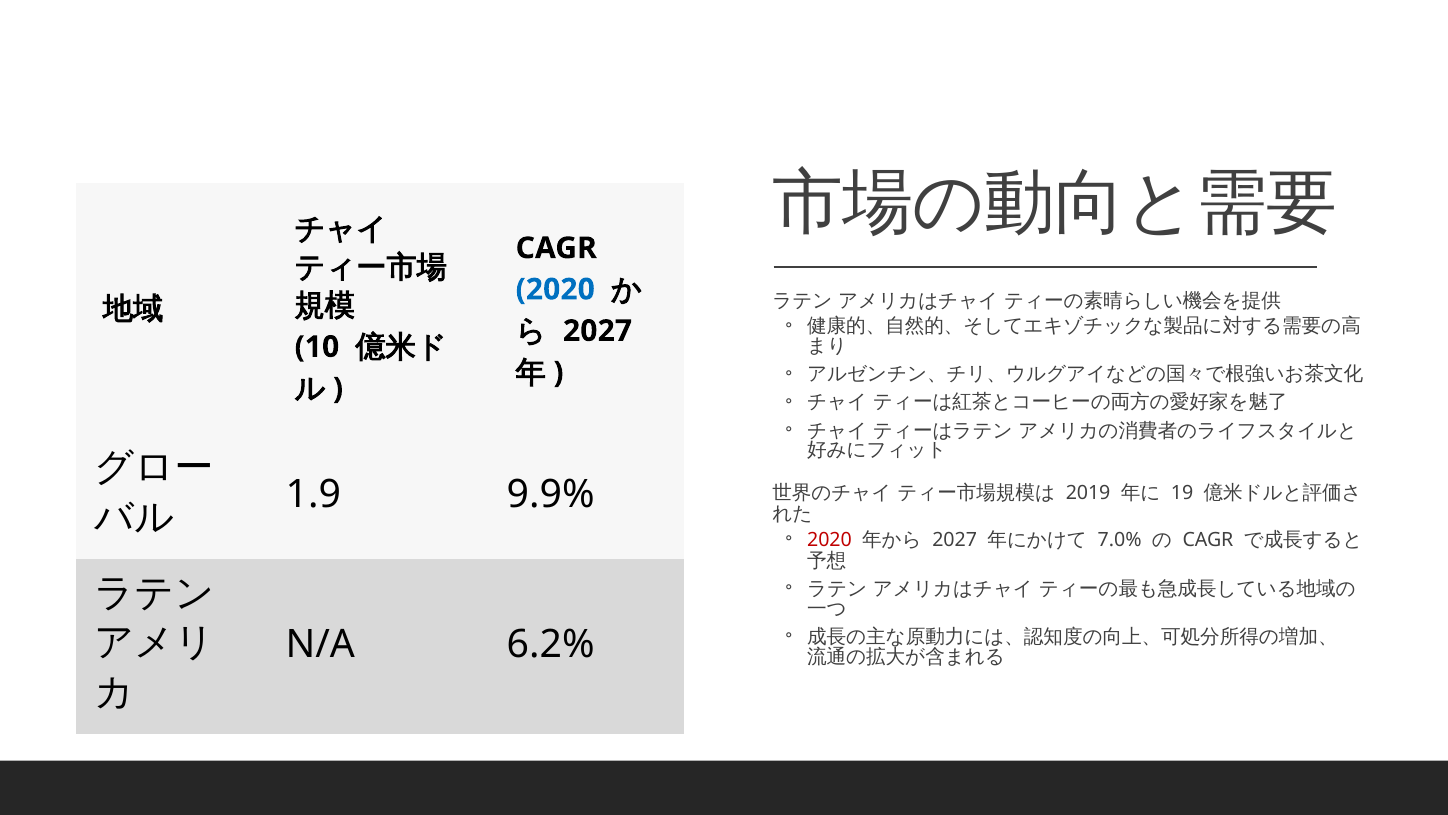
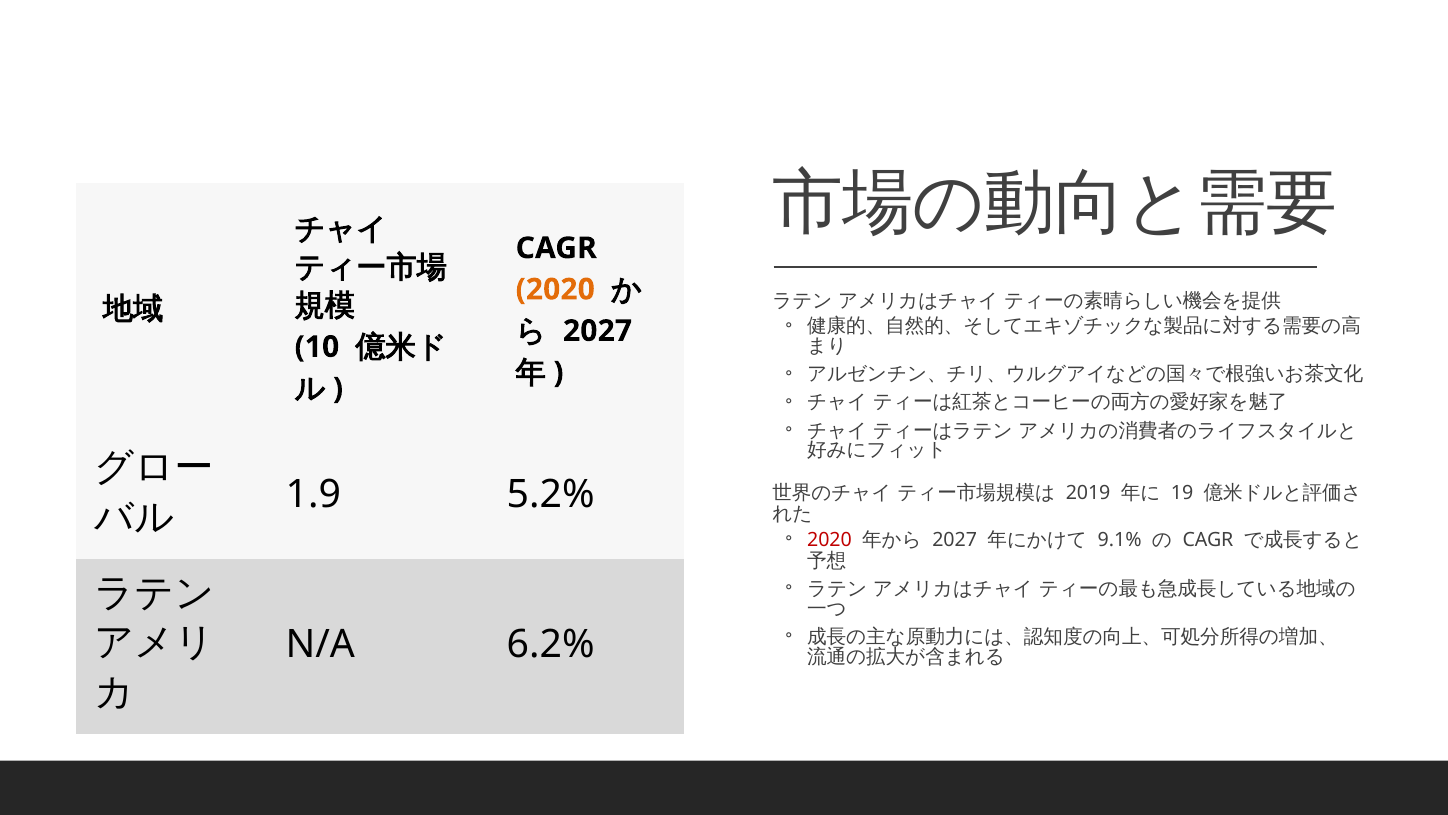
2020 at (555, 289) colour: blue -> orange
9.9%: 9.9% -> 5.2%
7.0%: 7.0% -> 9.1%
